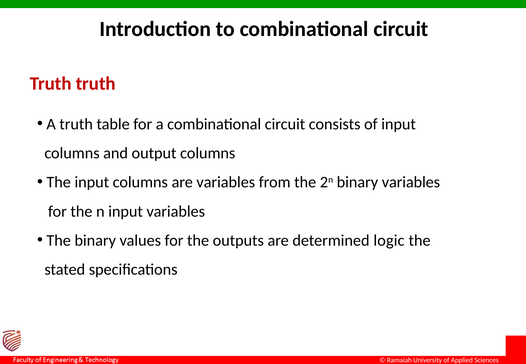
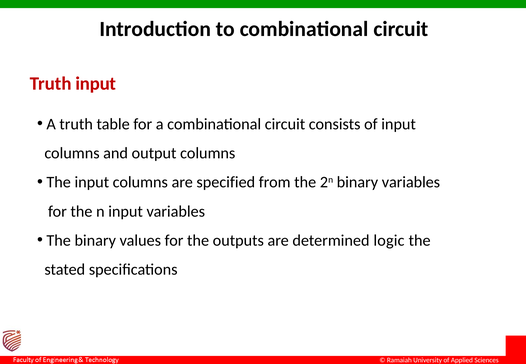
Truth truth: truth -> input
are variables: variables -> specified
